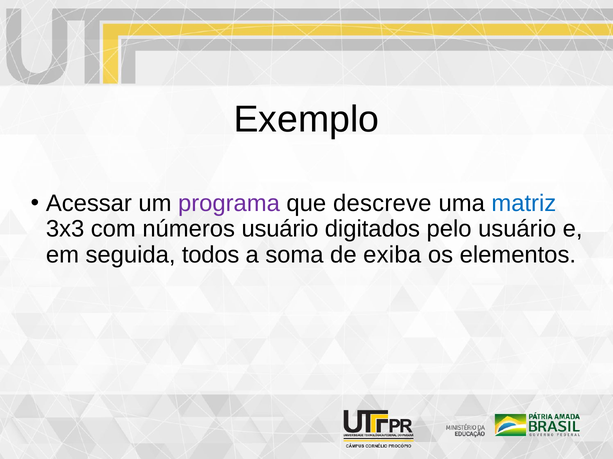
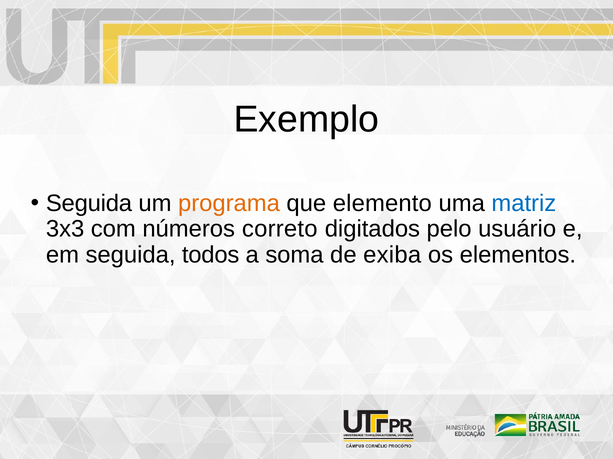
Acessar at (89, 204): Acessar -> Seguida
programa colour: purple -> orange
descreve: descreve -> elemento
números usuário: usuário -> correto
